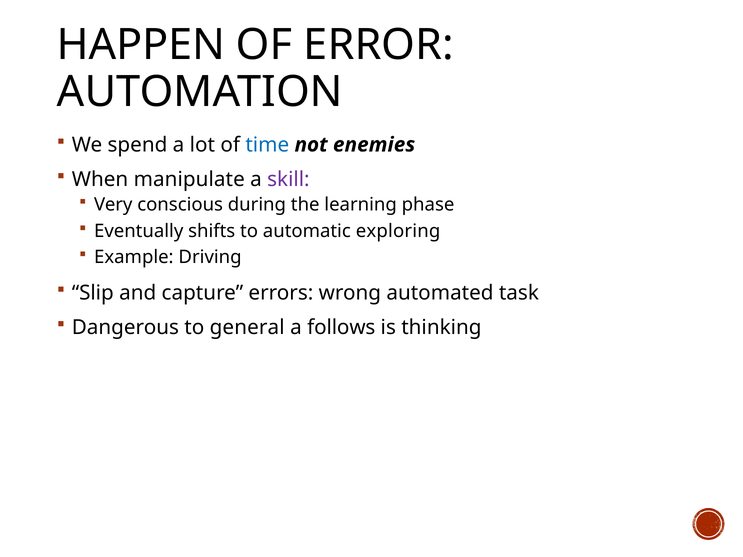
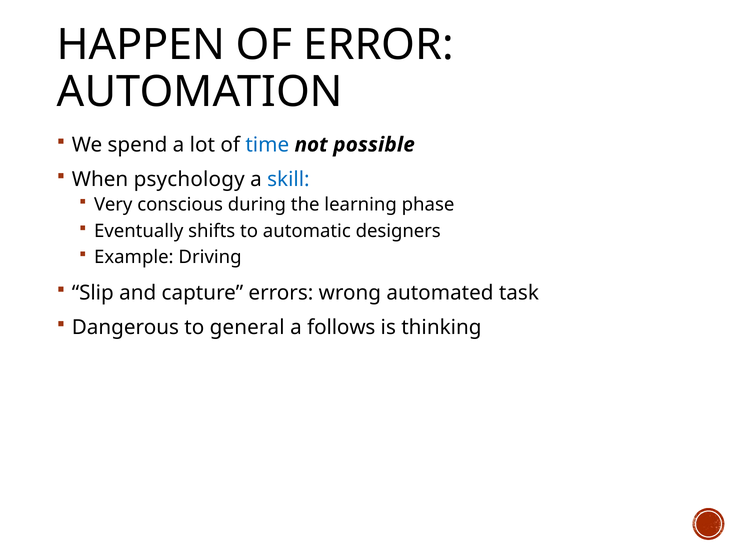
enemies: enemies -> possible
manipulate: manipulate -> psychology
skill colour: purple -> blue
exploring: exploring -> designers
